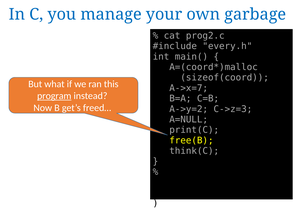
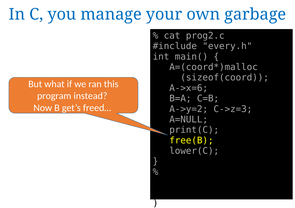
A->x=7: A->x=7 -> A->x=6
program underline: present -> none
think(C: think(C -> lower(C
